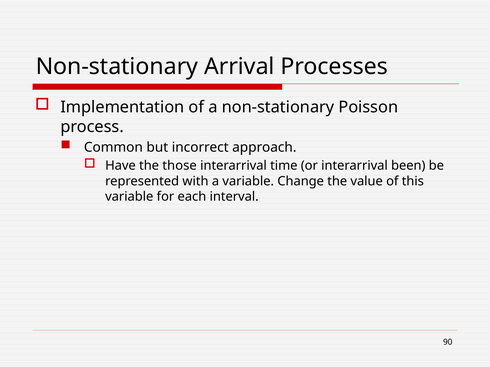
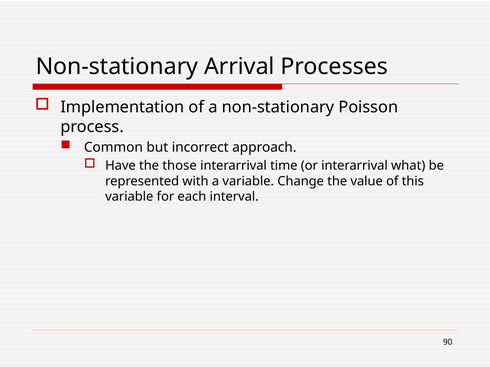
been: been -> what
